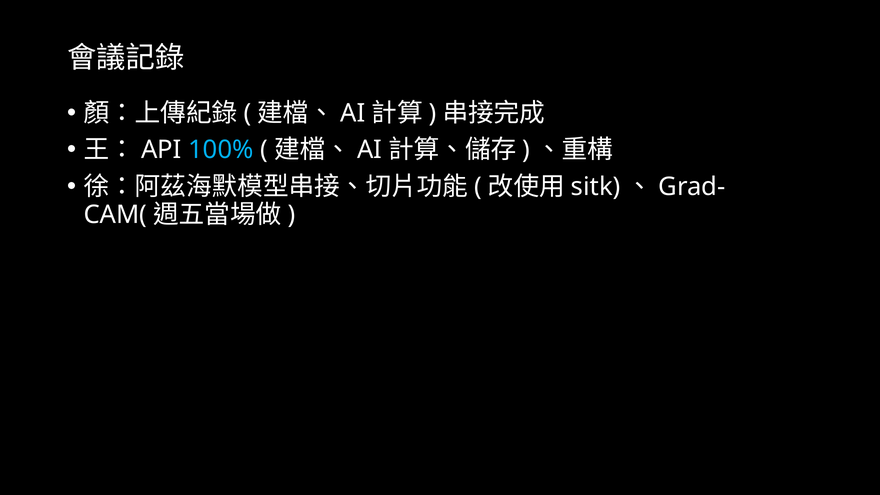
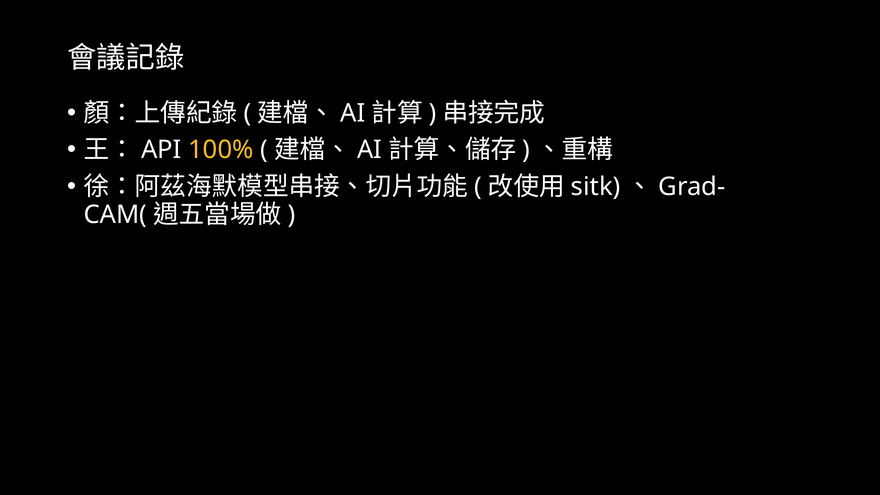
100% colour: light blue -> yellow
